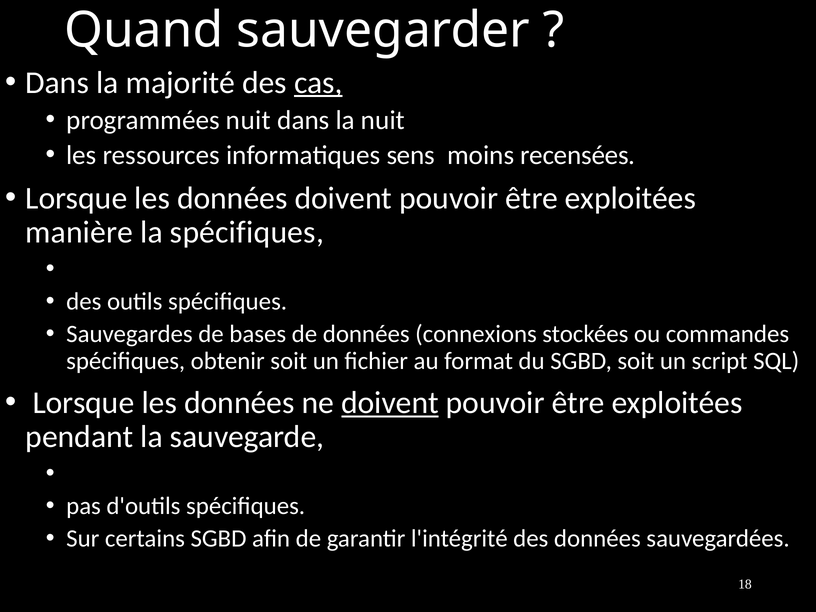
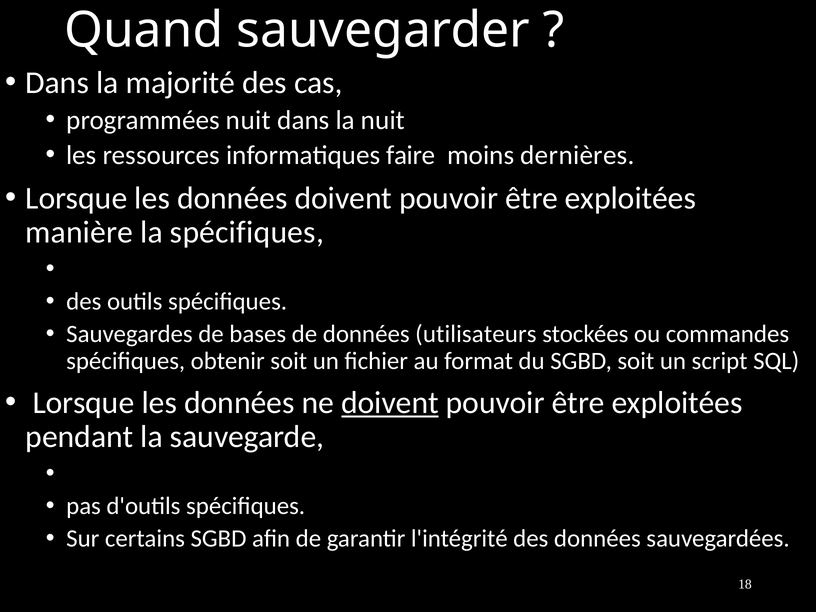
cas underline: present -> none
sens: sens -> faire
recensées: recensées -> dernières
connexions: connexions -> utilisateurs
